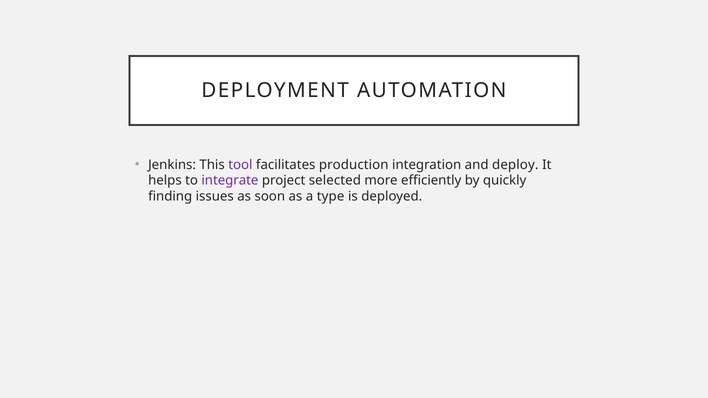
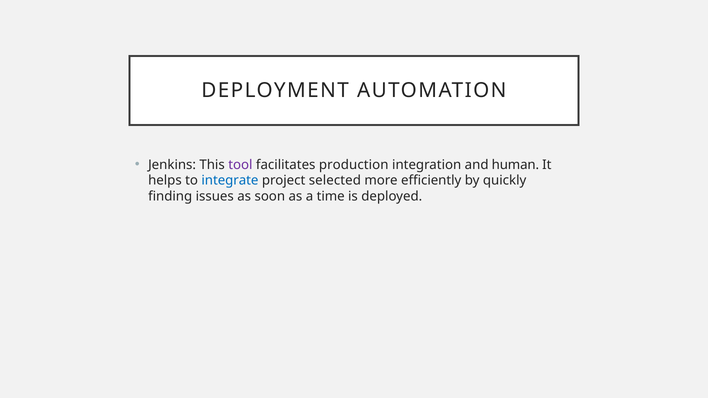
deploy: deploy -> human
integrate colour: purple -> blue
type: type -> time
